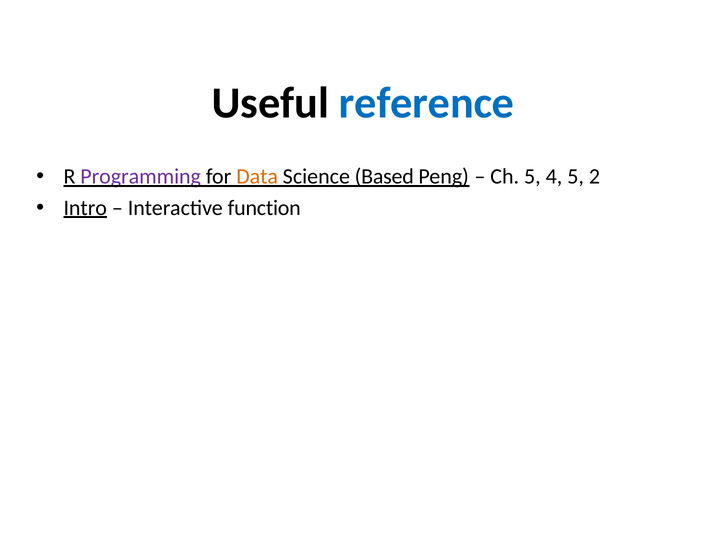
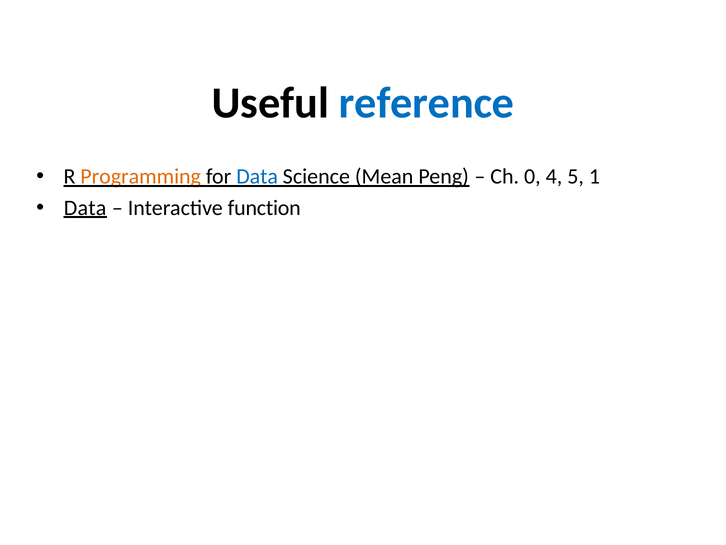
Programming colour: purple -> orange
Data at (257, 176) colour: orange -> blue
Based: Based -> Mean
Ch 5: 5 -> 0
2: 2 -> 1
Intro at (85, 208): Intro -> Data
